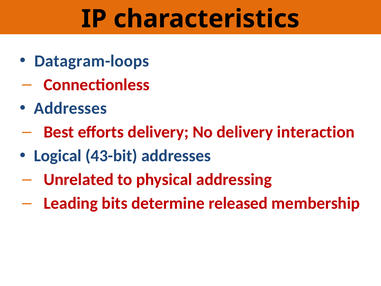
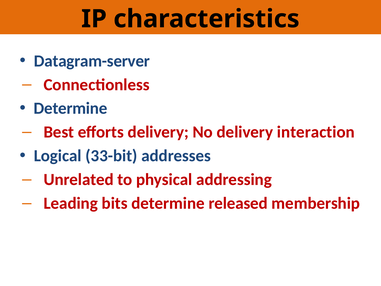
Datagram-loops: Datagram-loops -> Datagram-server
Addresses at (70, 108): Addresses -> Determine
43-bit: 43-bit -> 33-bit
